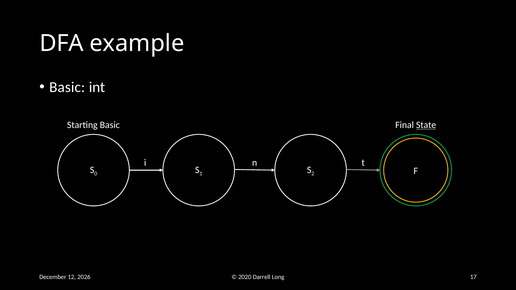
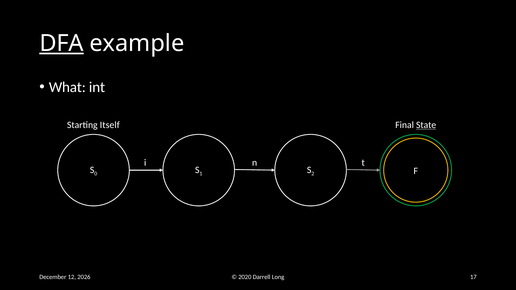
DFA underline: none -> present
Basic at (67, 87): Basic -> What
Starting Basic: Basic -> Itself
